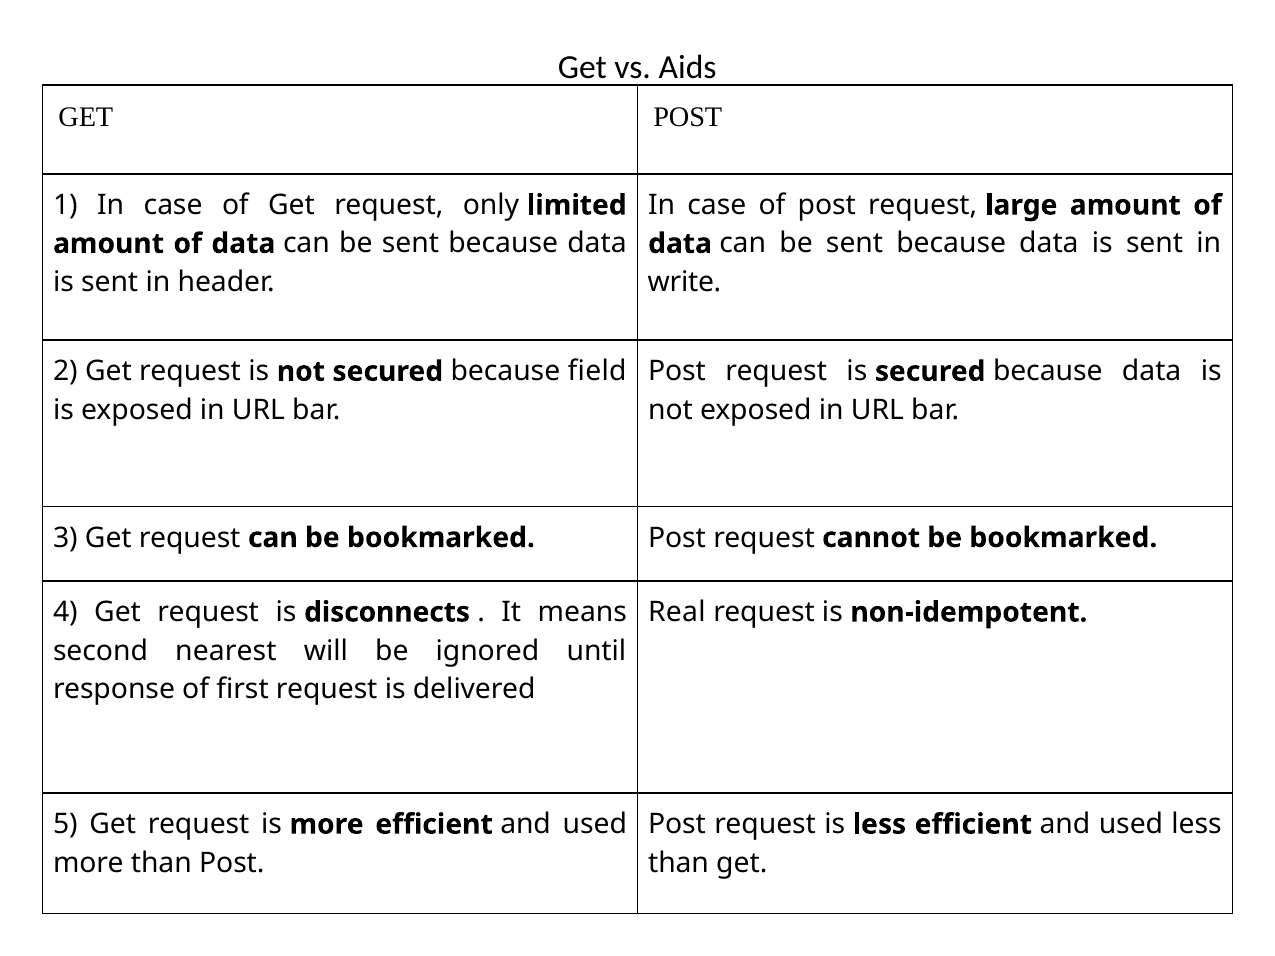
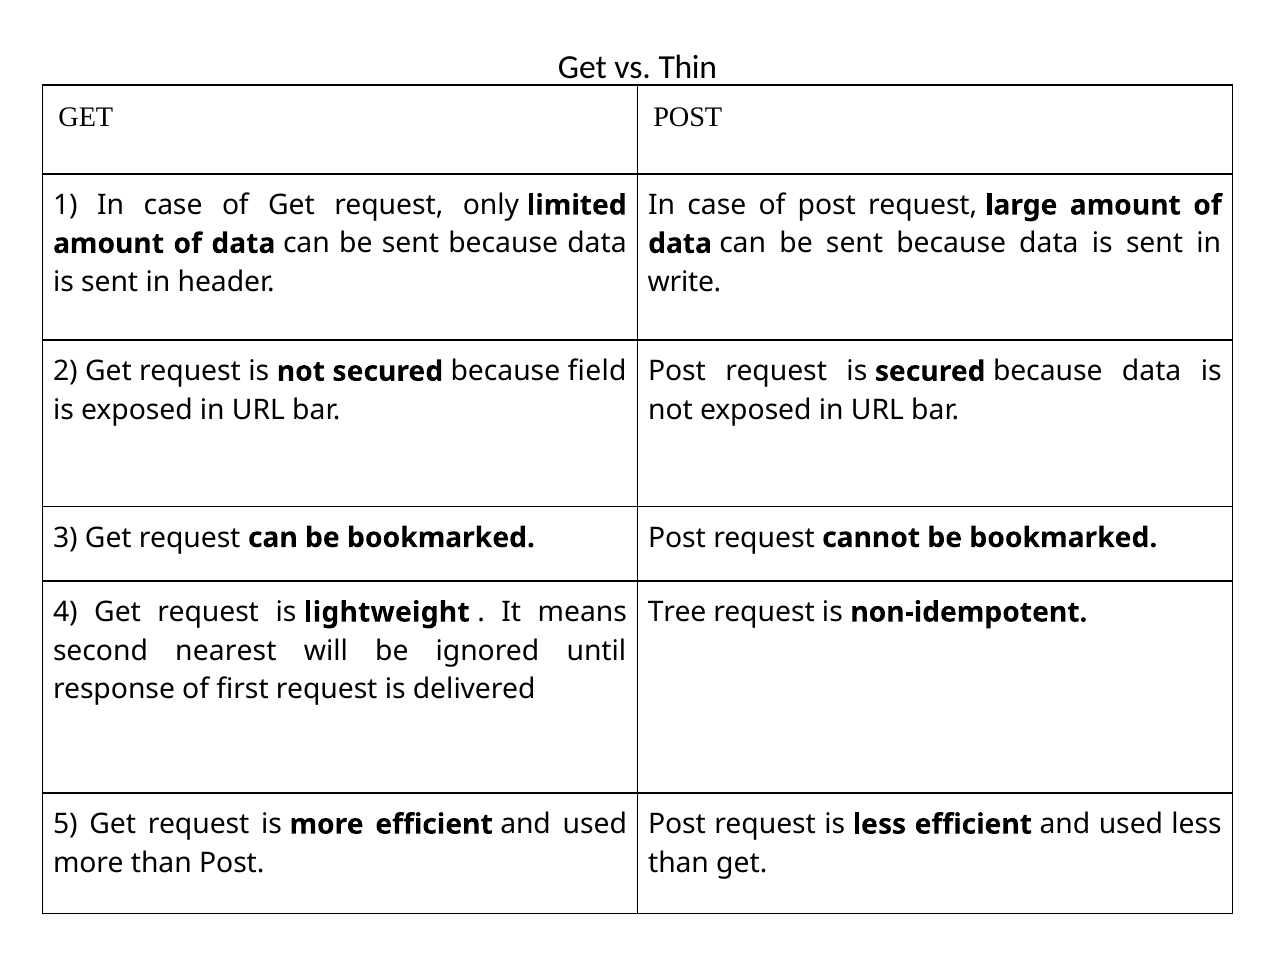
Aids: Aids -> Thin
disconnects: disconnects -> lightweight
Real: Real -> Tree
